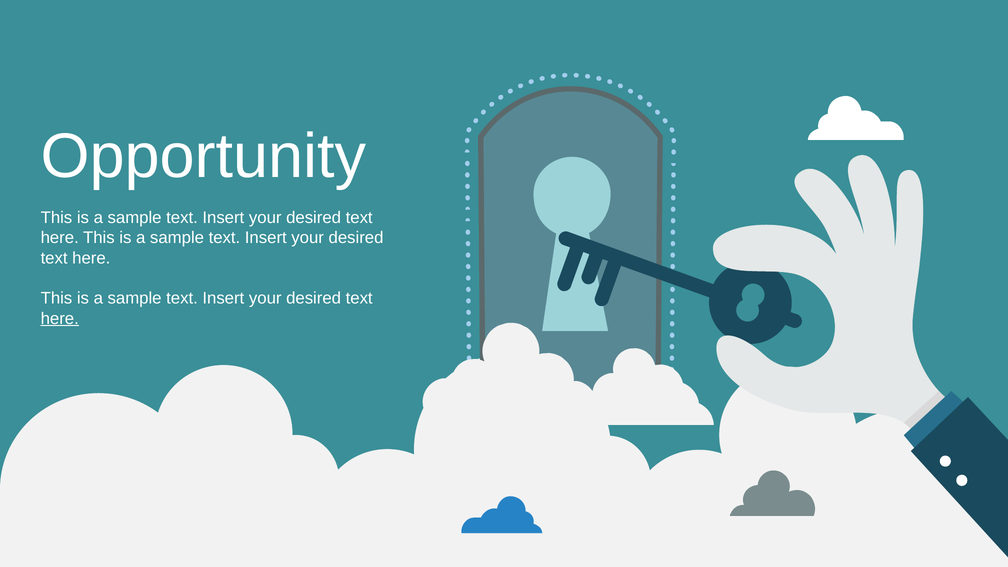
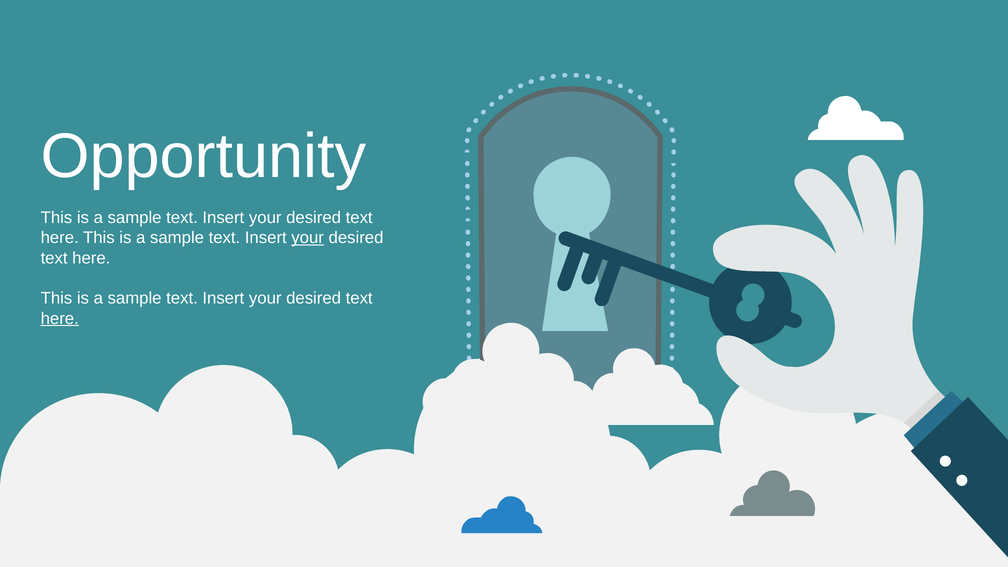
your at (308, 238) underline: none -> present
